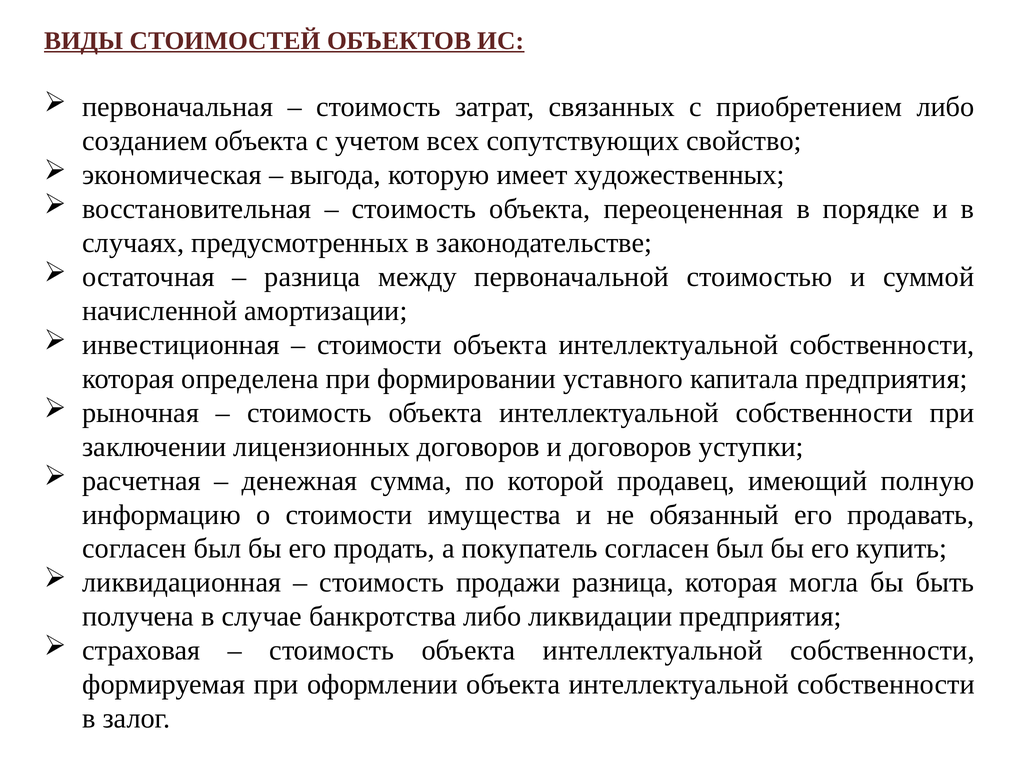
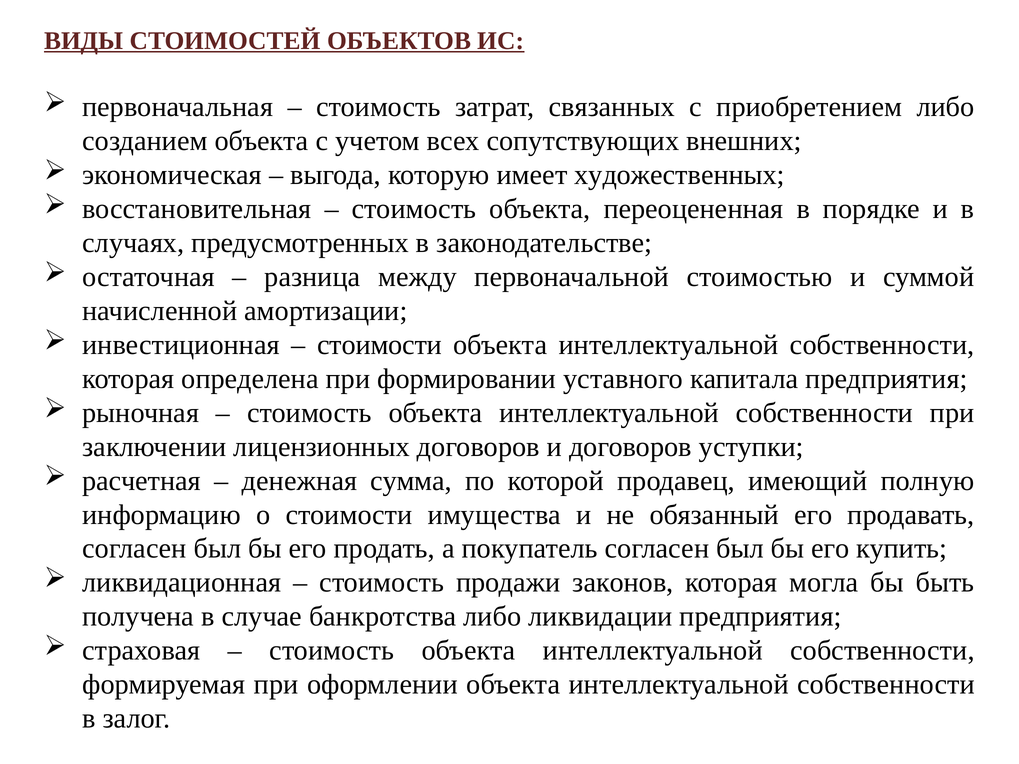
свойство: свойство -> внешних
продажи разница: разница -> законов
